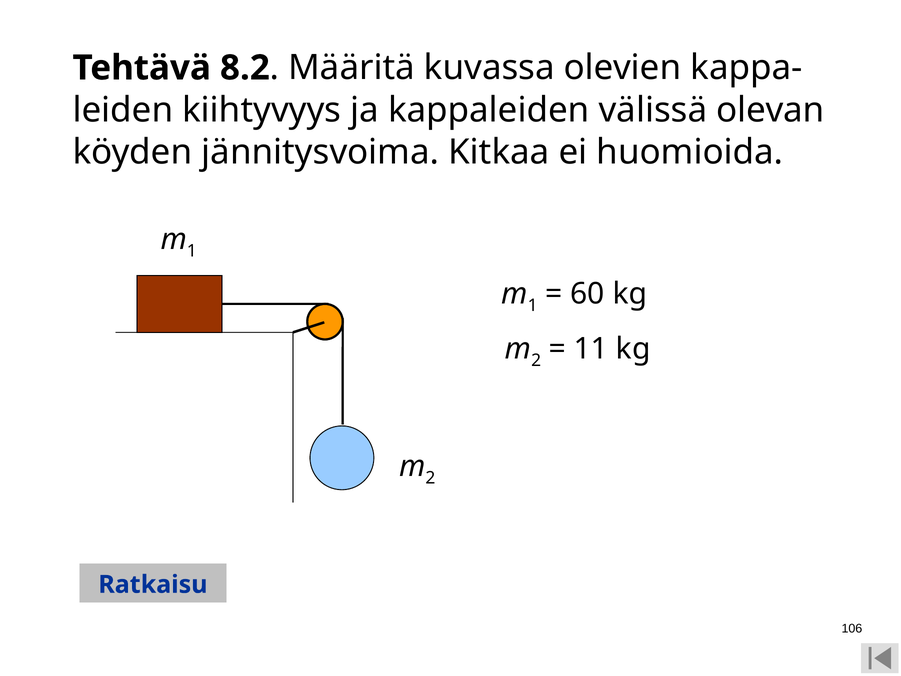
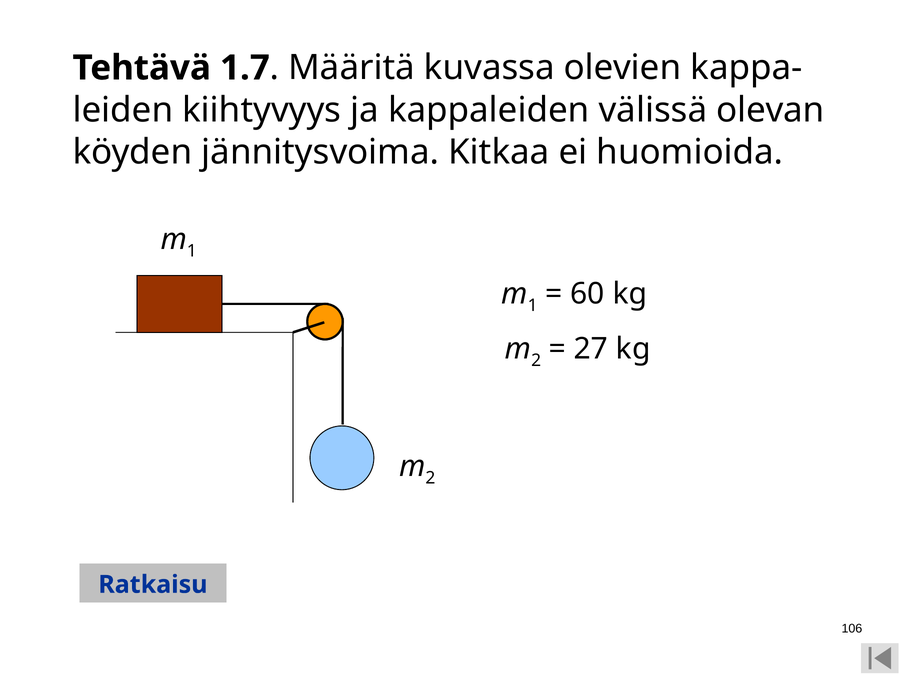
8.2: 8.2 -> 1.7
11: 11 -> 27
